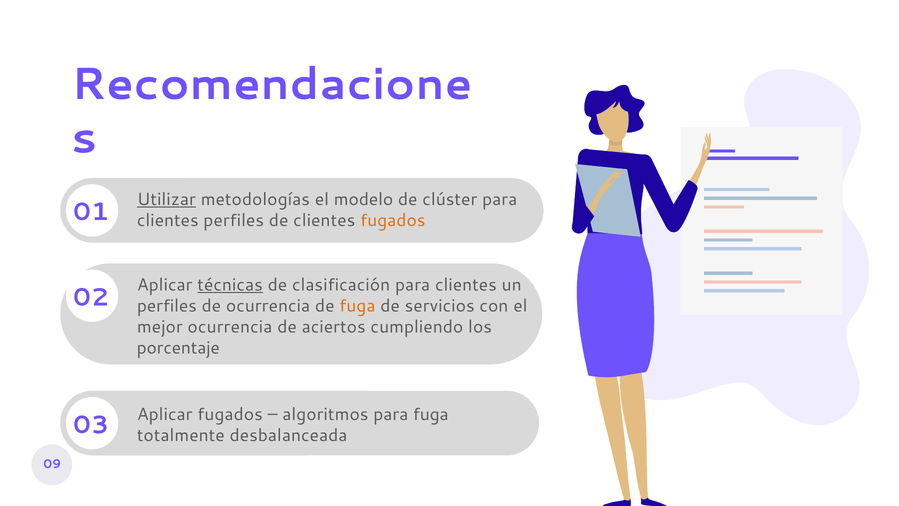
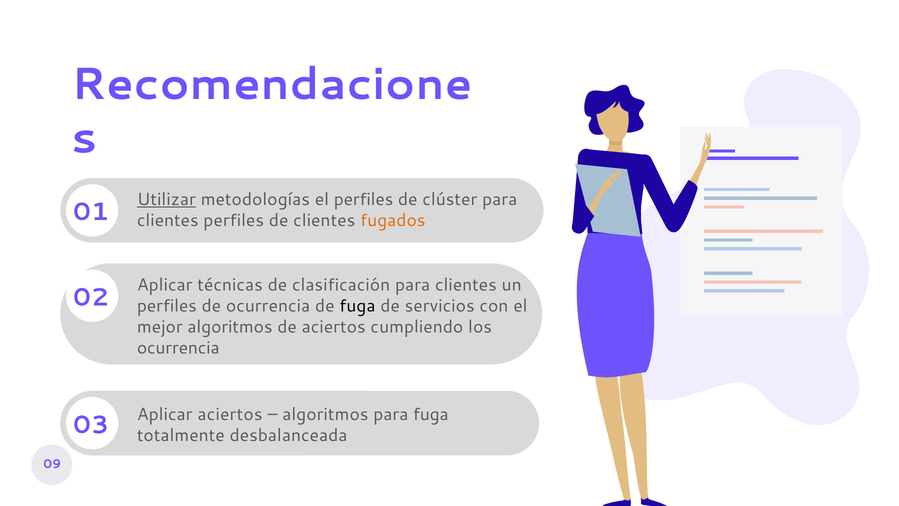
el modelo: modelo -> perfiles
técnicas underline: present -> none
fuga at (357, 306) colour: orange -> black
mejor ocurrencia: ocurrencia -> algoritmos
porcentaje at (178, 348): porcentaje -> ocurrencia
Aplicar fugados: fugados -> aciertos
